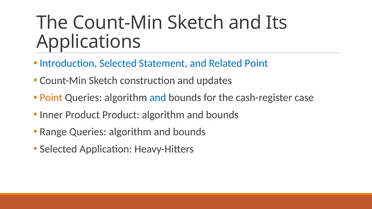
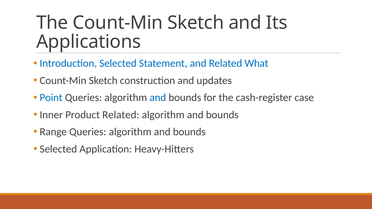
Related Point: Point -> What
Point at (51, 98) colour: orange -> blue
Product Product: Product -> Related
